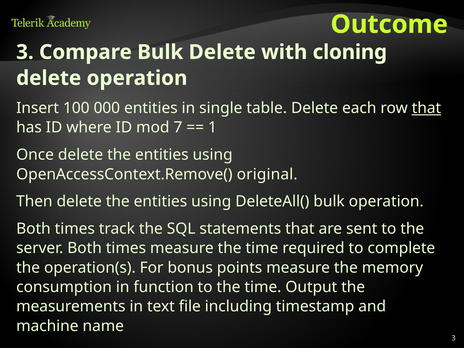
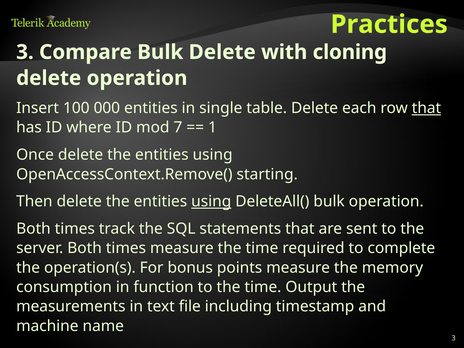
Outcome: Outcome -> Practices
original: original -> starting
using at (211, 201) underline: none -> present
